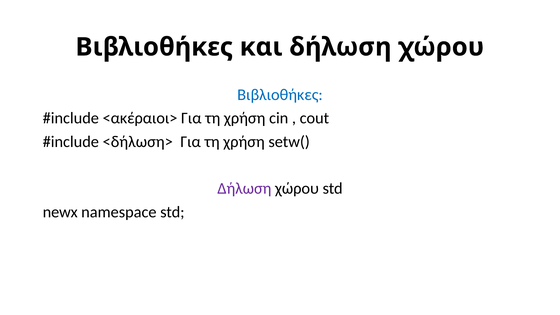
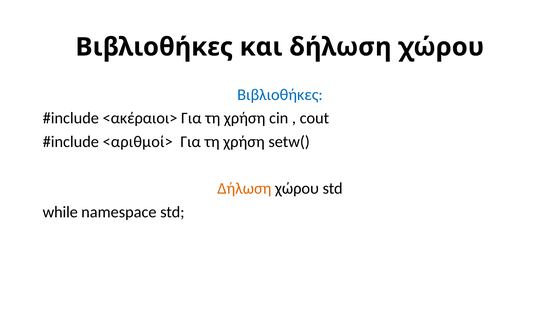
<δήλωση>: <δήλωση> -> <αριθμοί>
Δήλωση at (244, 189) colour: purple -> orange
newx: newx -> while
